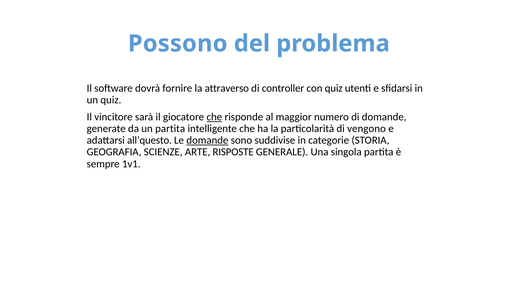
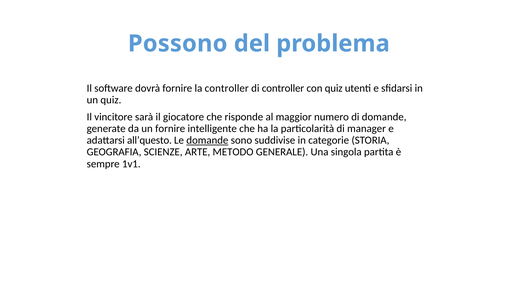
la attraverso: attraverso -> controller
che at (214, 117) underline: present -> none
un partita: partita -> fornire
vengono: vengono -> manager
RISPOSTE: RISPOSTE -> METODO
